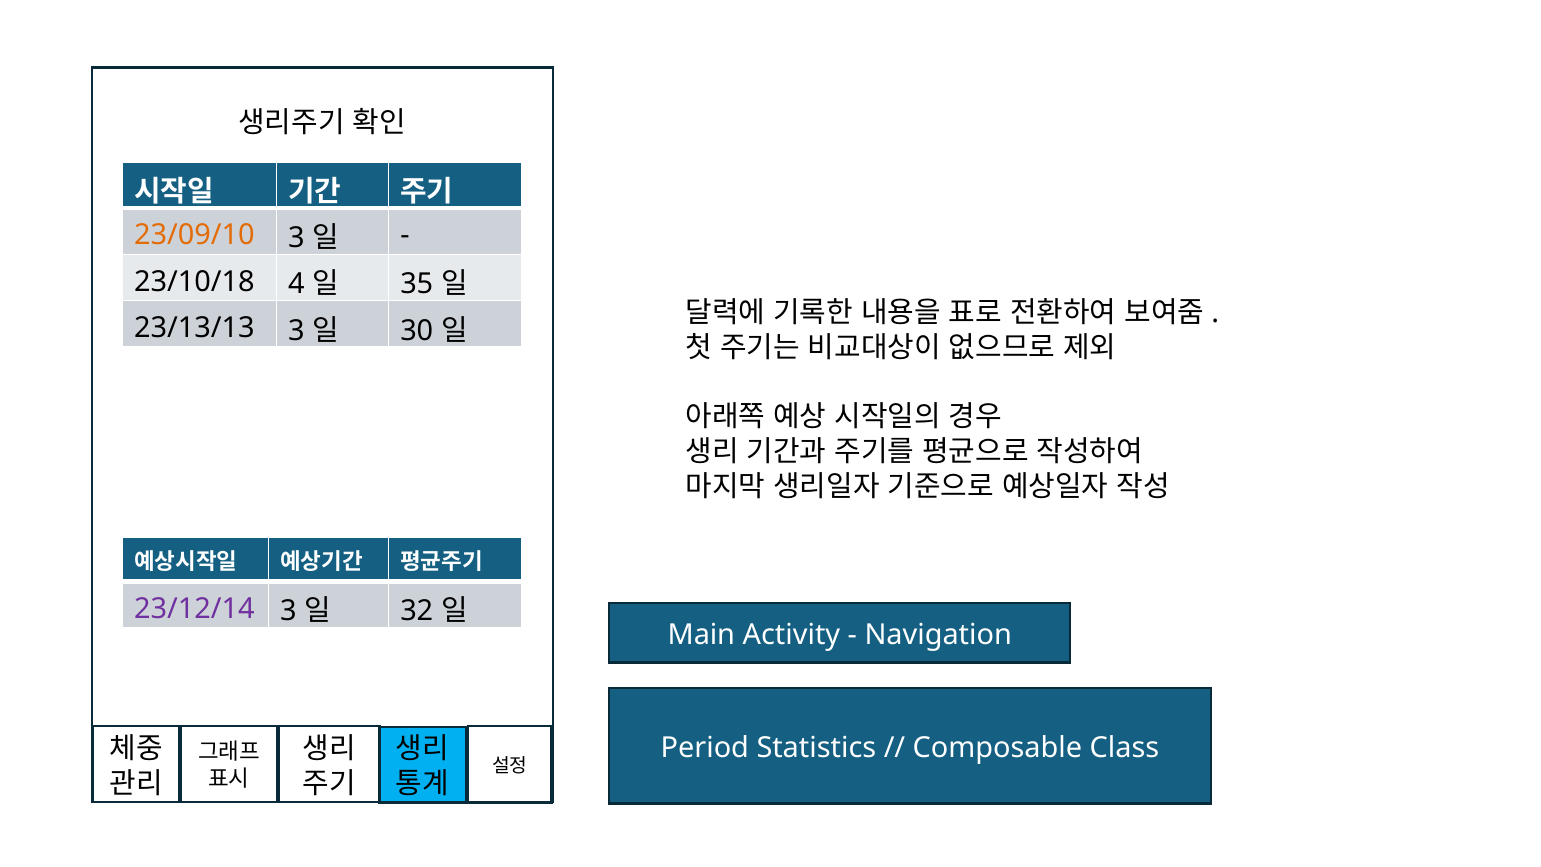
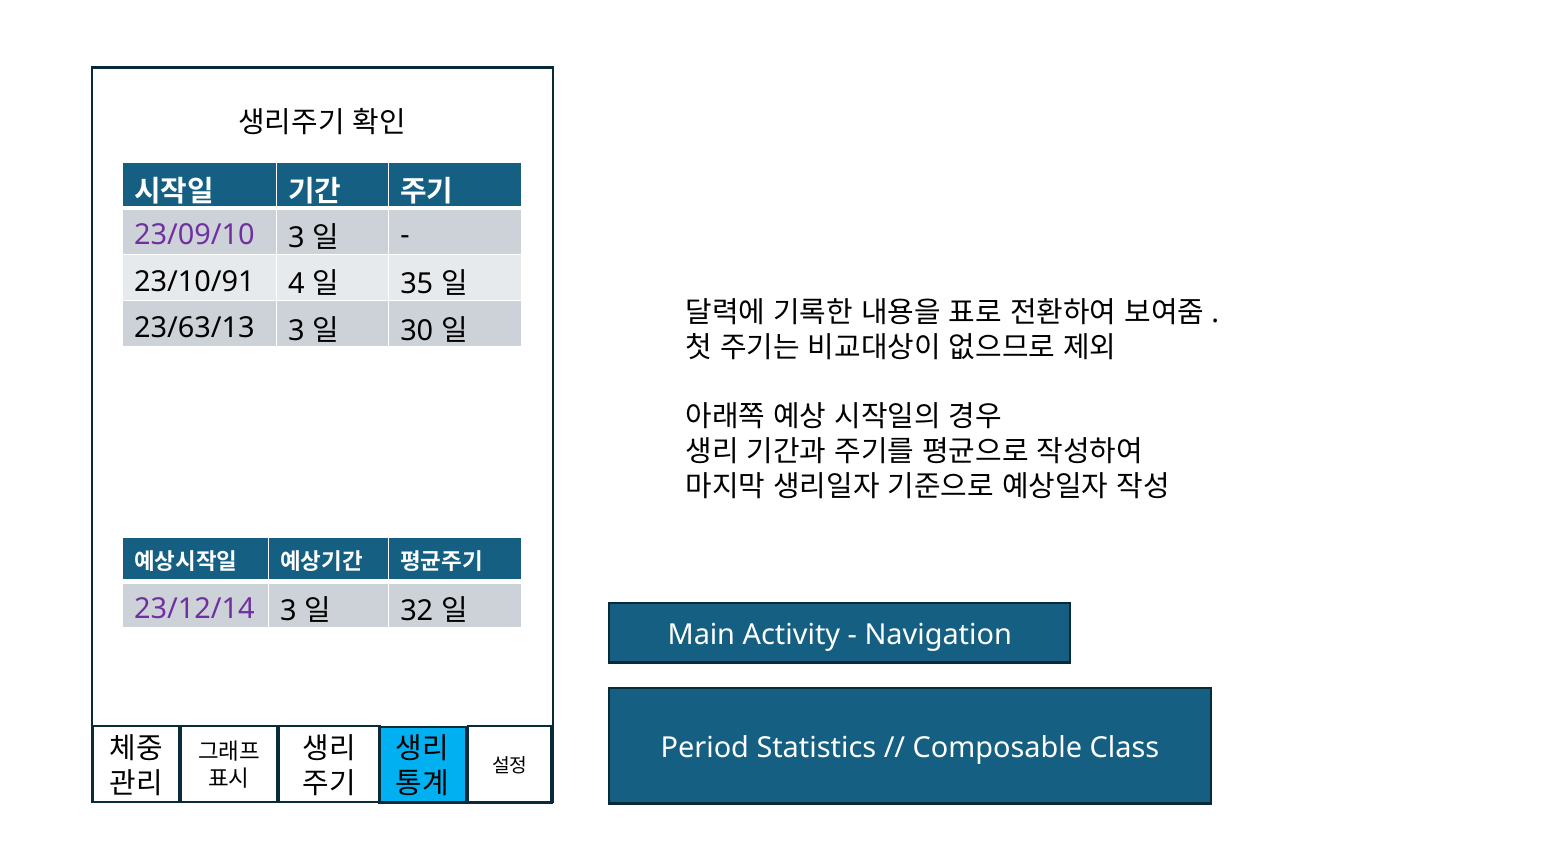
23/09/10 colour: orange -> purple
23/10/18: 23/10/18 -> 23/10/91
23/13/13: 23/13/13 -> 23/63/13
